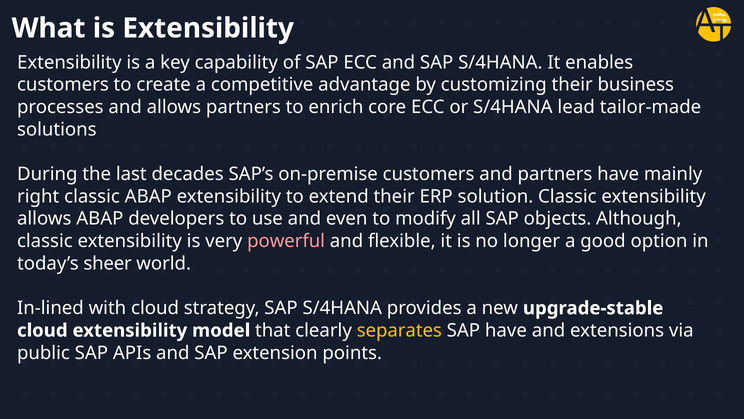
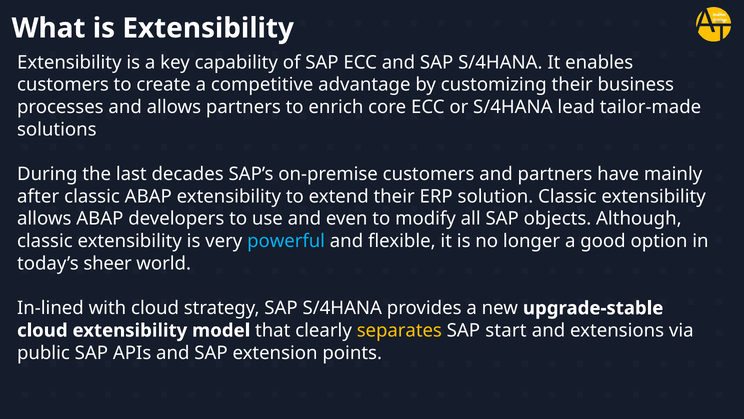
right: right -> after
powerful colour: pink -> light blue
SAP have: have -> start
